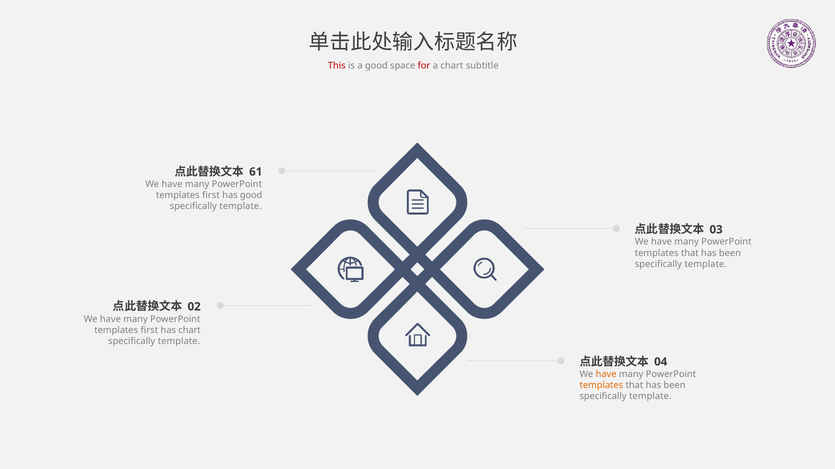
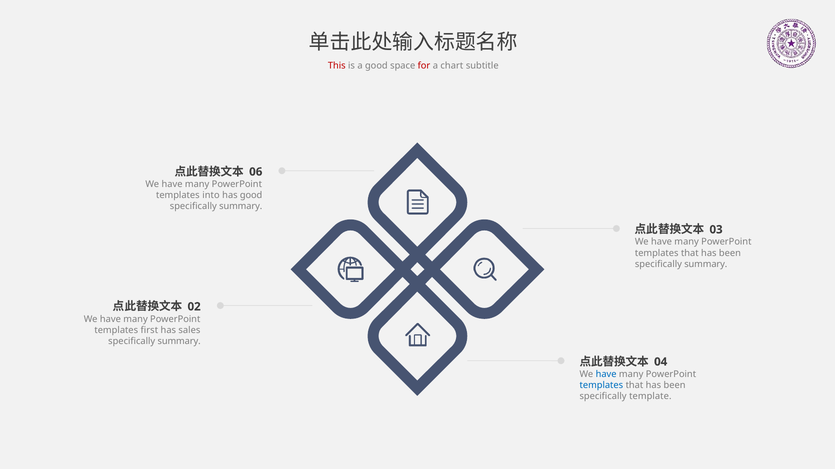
61: 61 -> 06
first at (211, 195): first -> into
template at (241, 207): template -> summary
template at (706, 264): template -> summary
has chart: chart -> sales
template at (179, 342): template -> summary
have at (606, 375) colour: orange -> blue
templates at (601, 386) colour: orange -> blue
